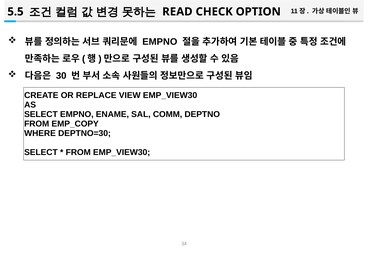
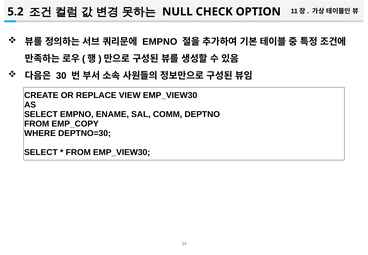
5.5: 5.5 -> 5.2
READ: READ -> NULL
